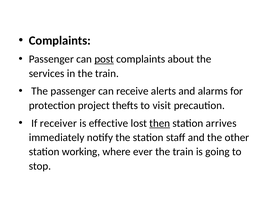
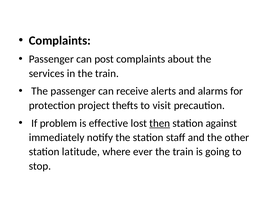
post underline: present -> none
receiver: receiver -> problem
arrives: arrives -> against
working: working -> latitude
